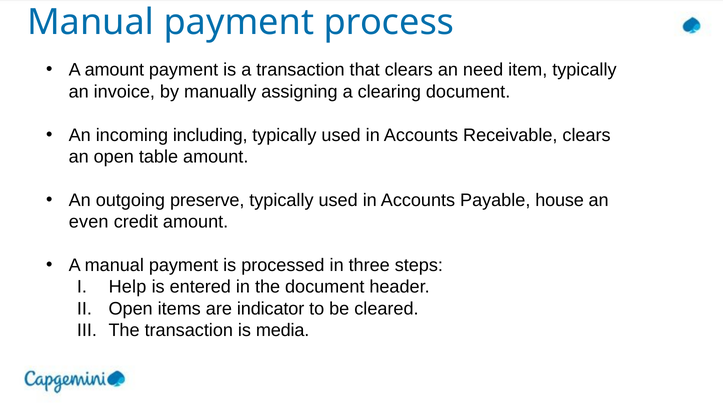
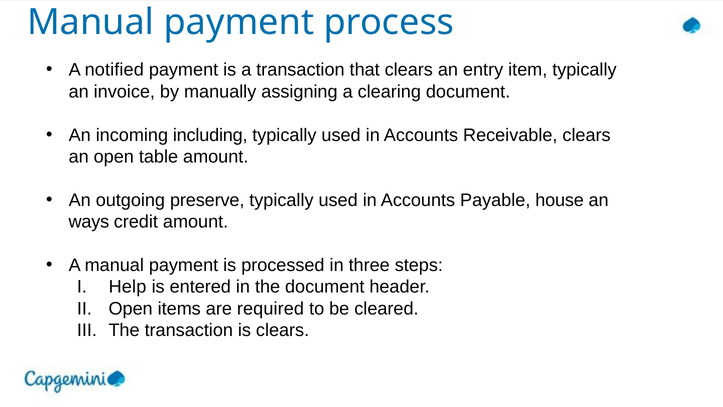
A amount: amount -> notified
need: need -> entry
even: even -> ways
indicator: indicator -> required
is media: media -> clears
